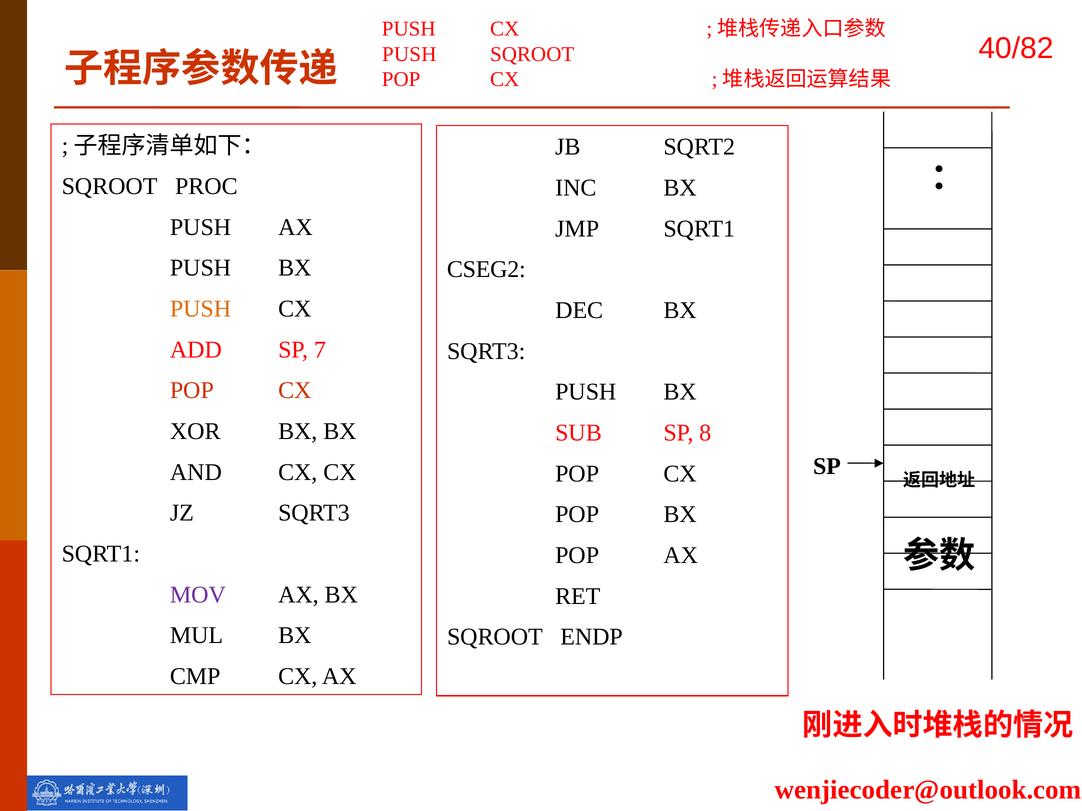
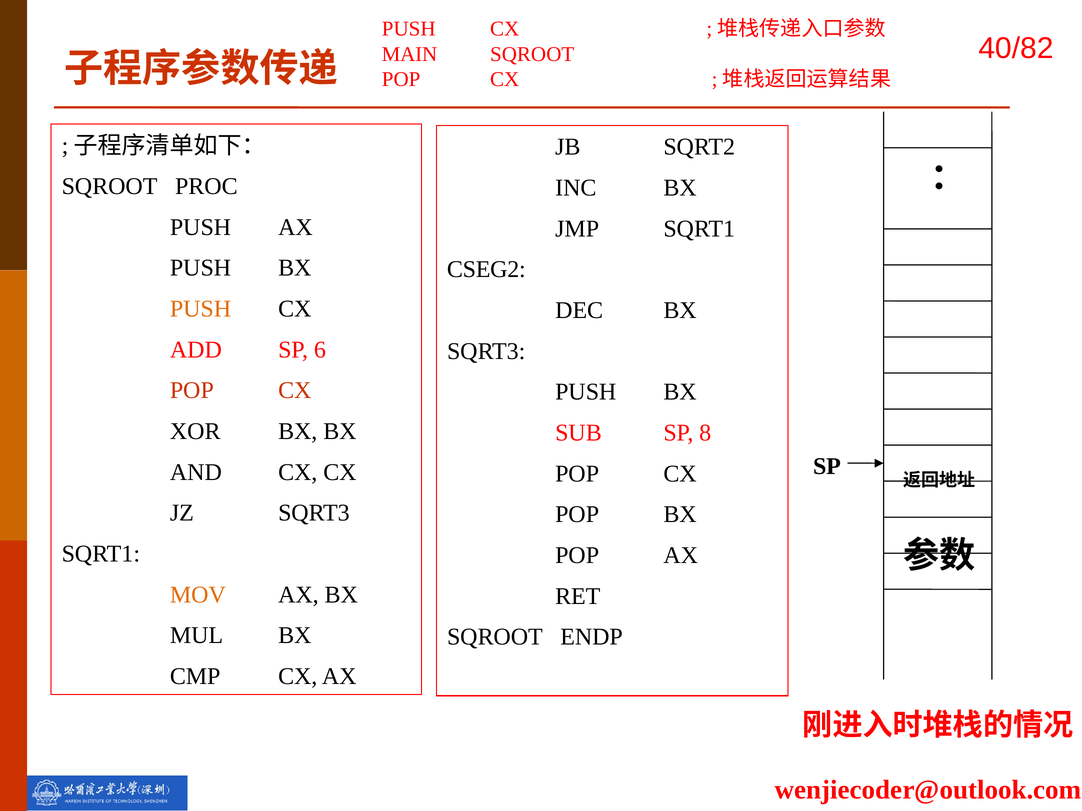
PUSH at (409, 54): PUSH -> MAIN
7: 7 -> 6
MOV colour: purple -> orange
